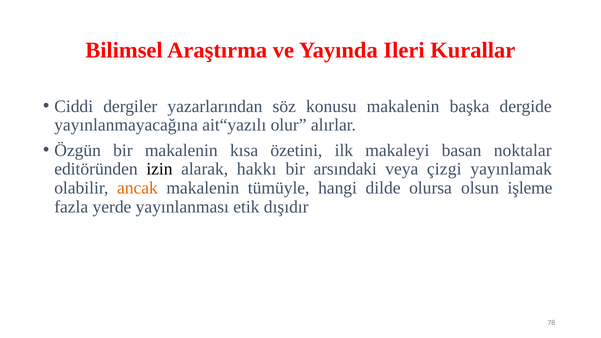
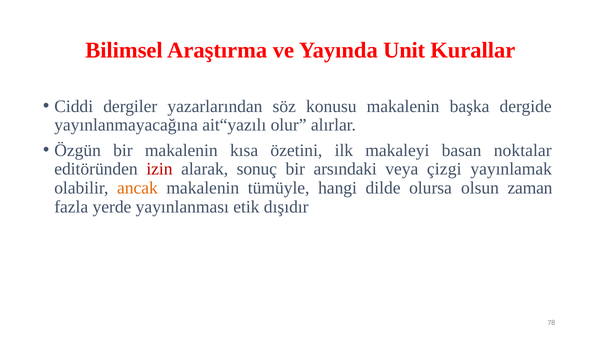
Ileri: Ileri -> Unit
izin colour: black -> red
hakkı: hakkı -> sonuç
işleme: işleme -> zaman
